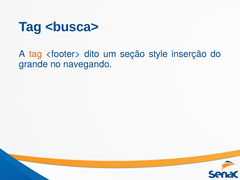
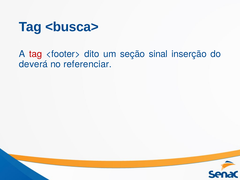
tag at (36, 54) colour: orange -> red
style: style -> sinal
grande: grande -> deverá
navegando: navegando -> referenciar
